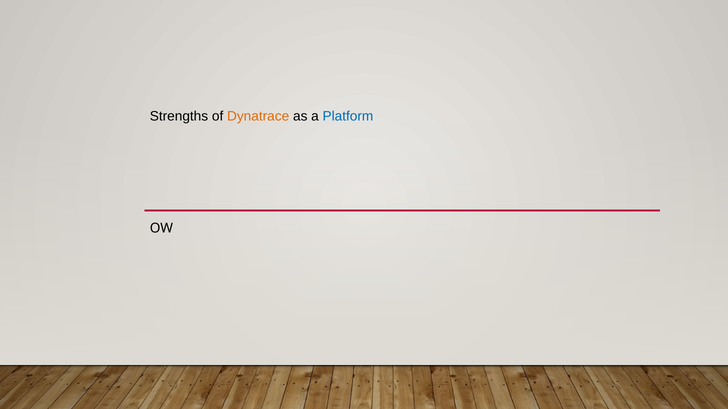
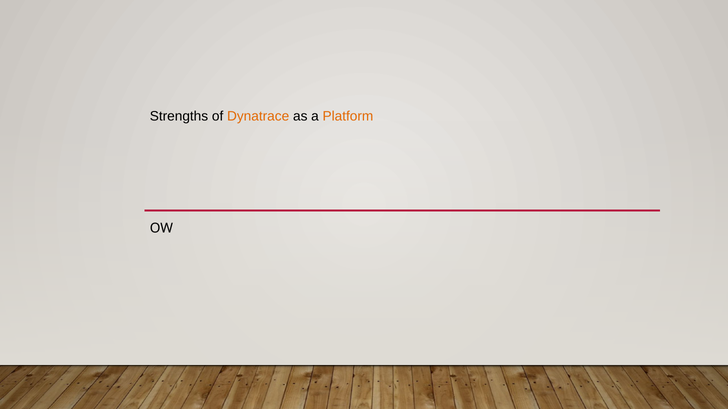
Platform colour: blue -> orange
